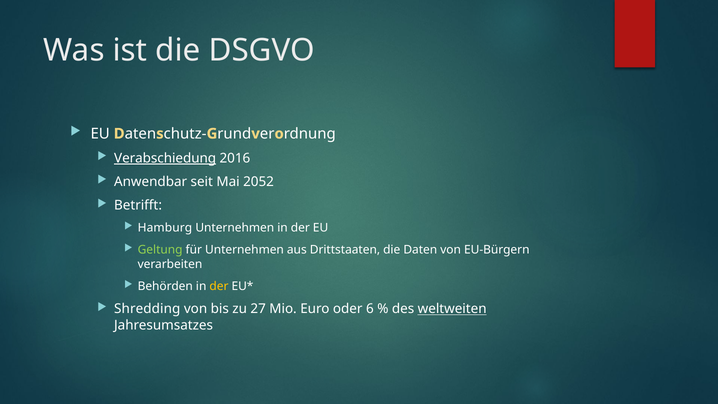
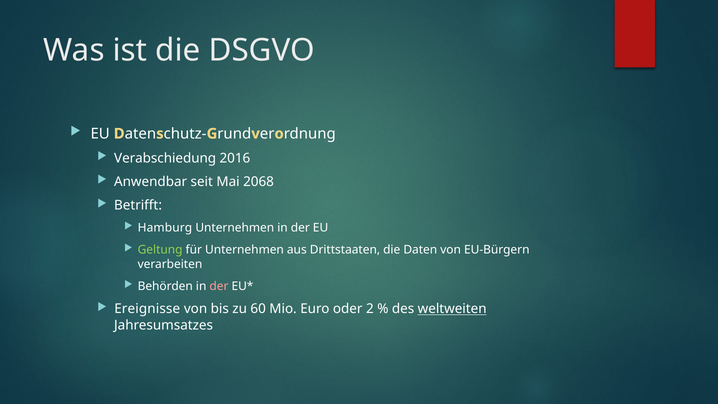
Verabschiedung underline: present -> none
2052: 2052 -> 2068
der at (219, 286) colour: yellow -> pink
Shredding: Shredding -> Ereignisse
27: 27 -> 60
6: 6 -> 2
